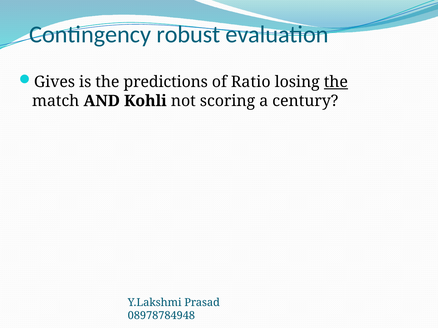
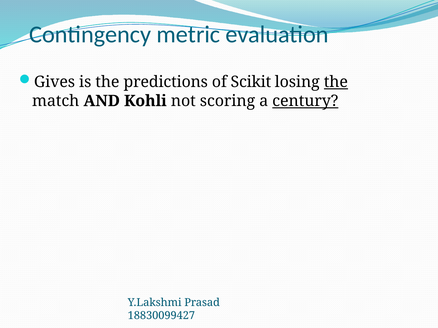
robust: robust -> metric
Ratio: Ratio -> Scikit
century underline: none -> present
08978784948: 08978784948 -> 18830099427
